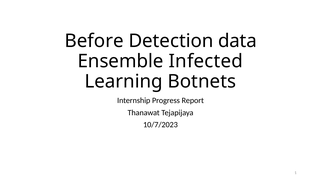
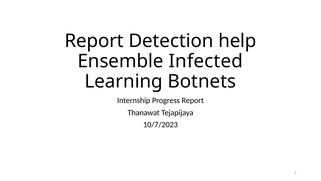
Before at (94, 41): Before -> Report
data: data -> help
